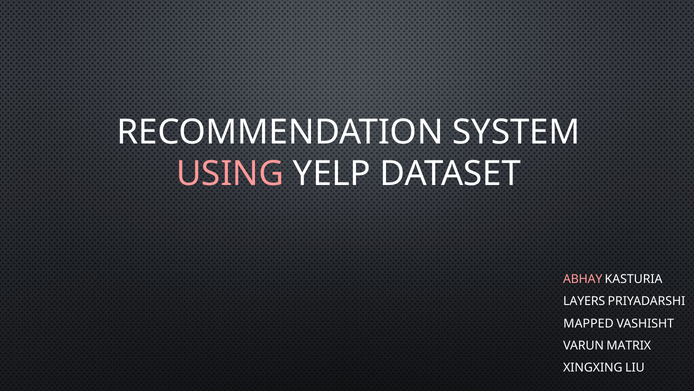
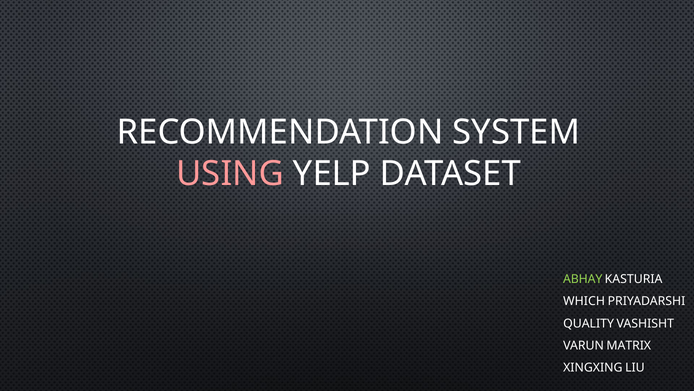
ABHAY colour: pink -> light green
LAYERS: LAYERS -> WHICH
MAPPED: MAPPED -> QUALITY
